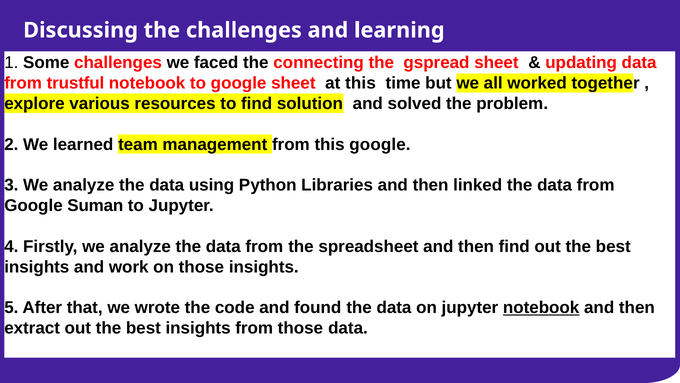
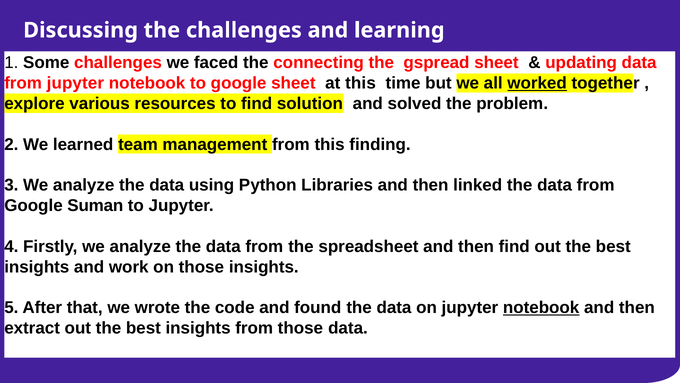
from trustful: trustful -> jupyter
worked underline: none -> present
this google: google -> finding
